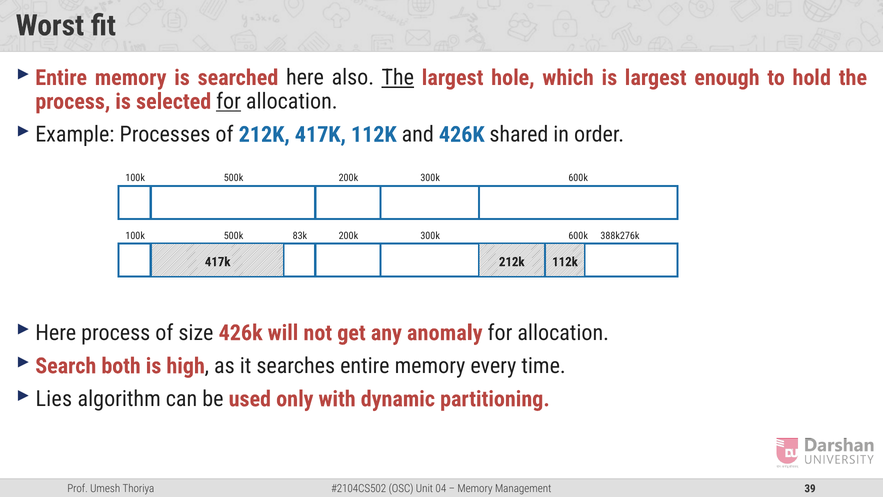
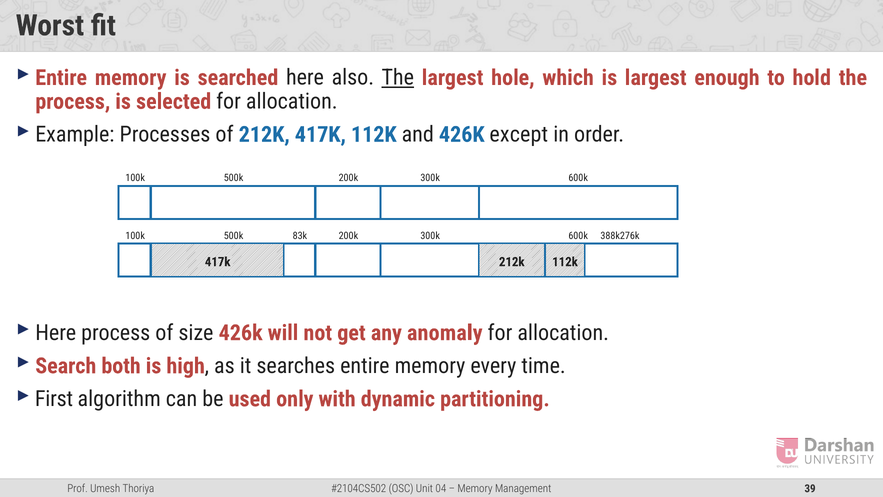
for at (229, 101) underline: present -> none
shared: shared -> except
Lies: Lies -> First
